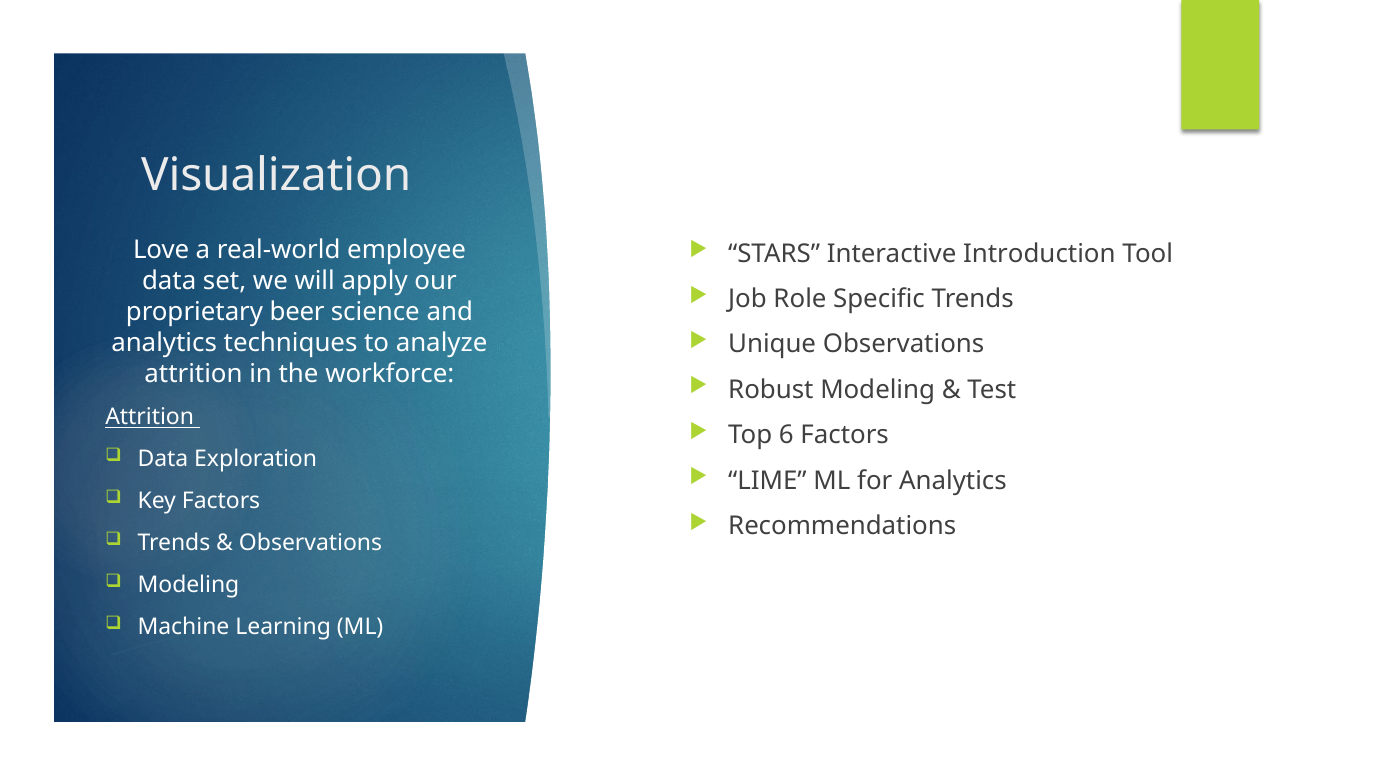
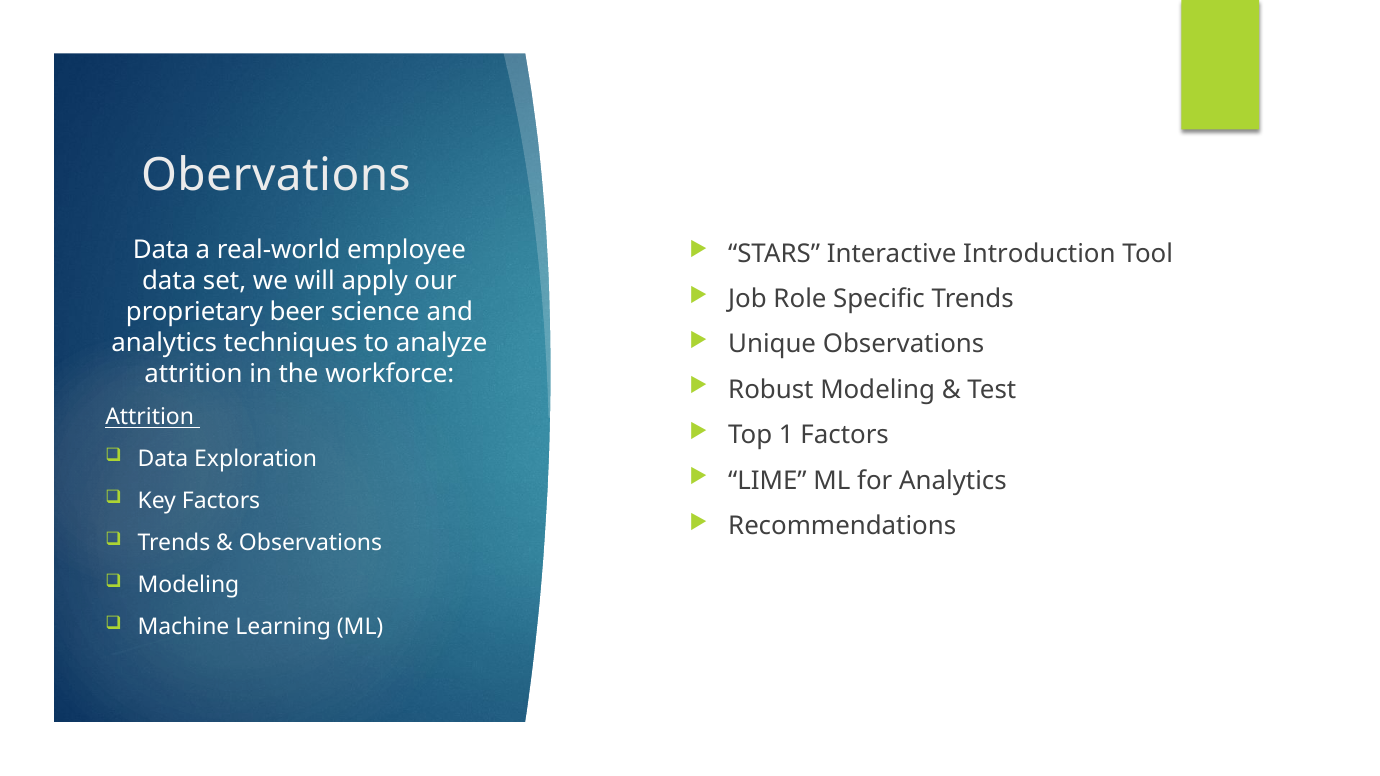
Visualization: Visualization -> Obervations
Love at (161, 250): Love -> Data
6: 6 -> 1
